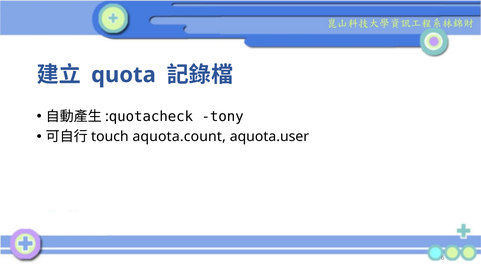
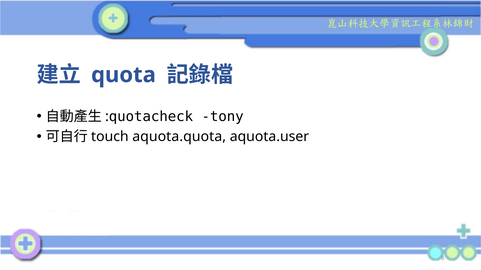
aquota.count: aquota.count -> aquota.quota
